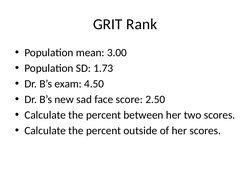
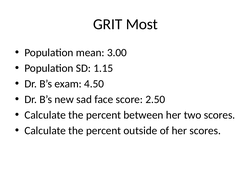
Rank: Rank -> Most
1.73: 1.73 -> 1.15
